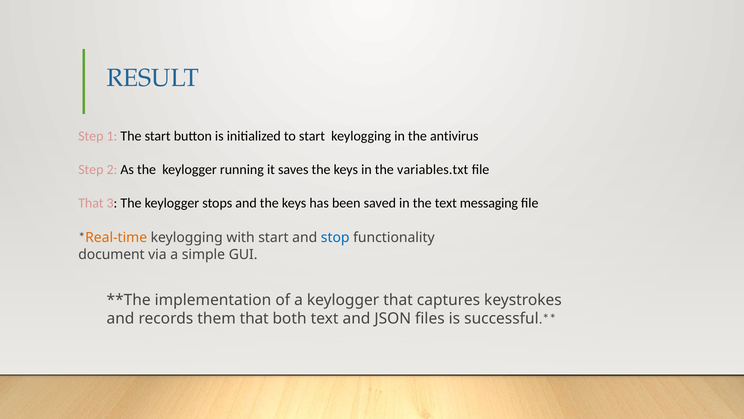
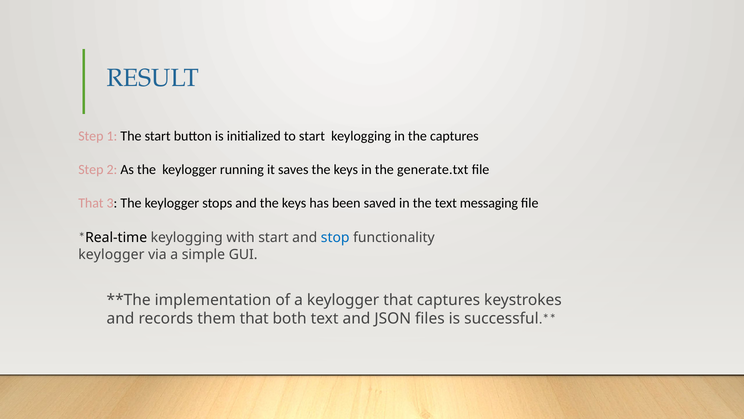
the antivirus: antivirus -> captures
variables.txt: variables.txt -> generate.txt
Real-time colour: orange -> black
document at (111, 254): document -> keylogger
